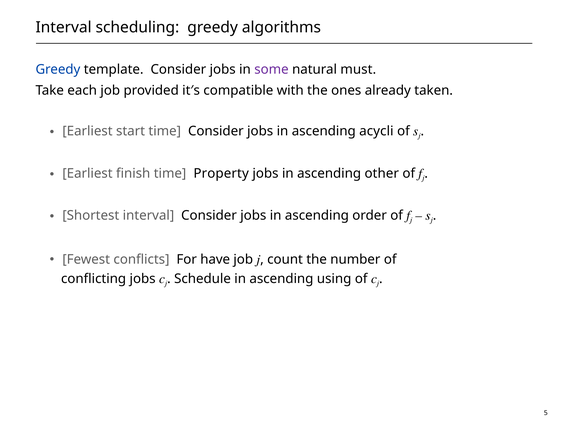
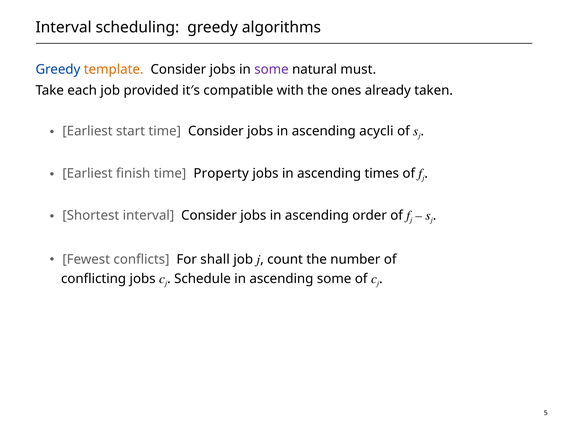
template colour: black -> orange
other: other -> times
have: have -> shall
ascending using: using -> some
